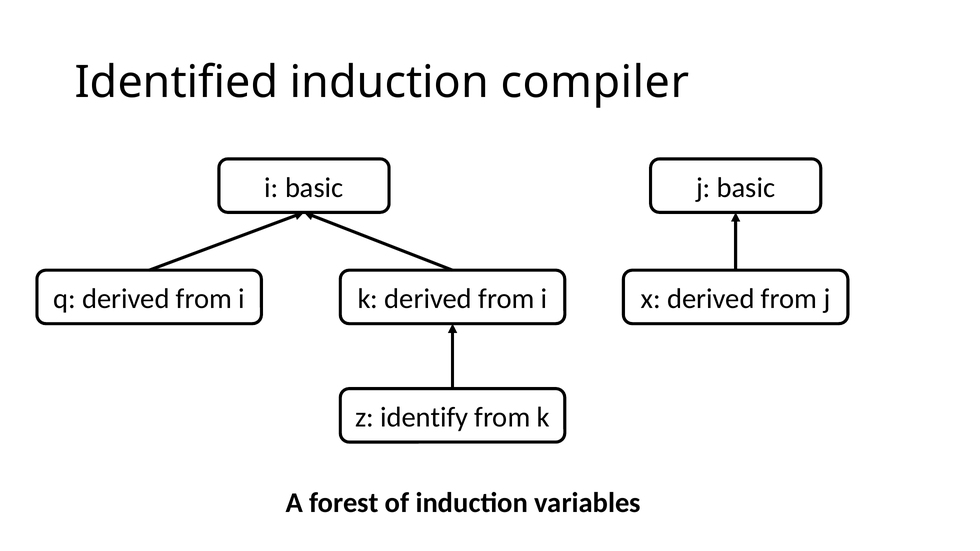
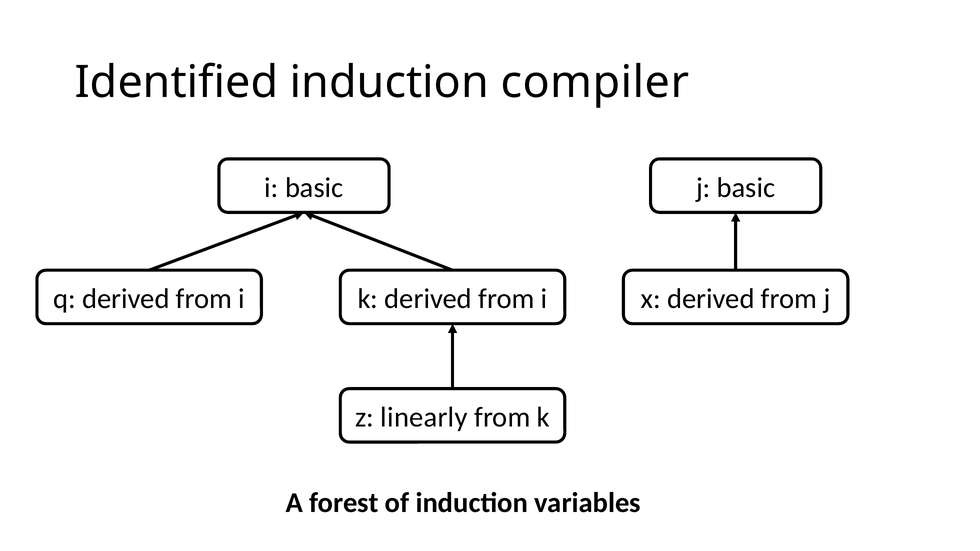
identify: identify -> linearly
